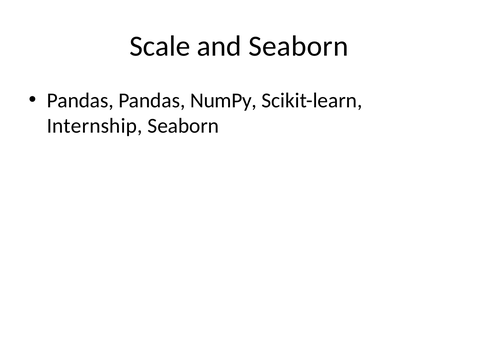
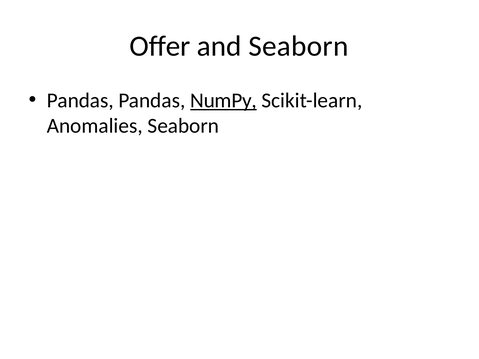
Scale: Scale -> Offer
NumPy underline: none -> present
Internship: Internship -> Anomalies
